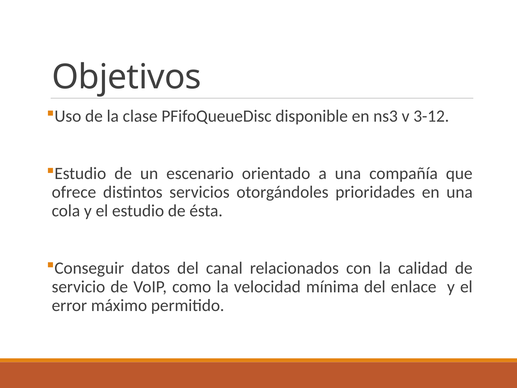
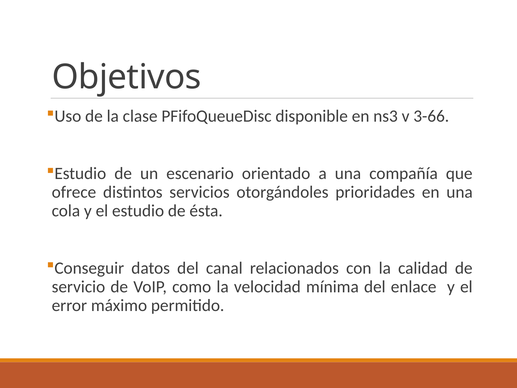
3-12: 3-12 -> 3-66
